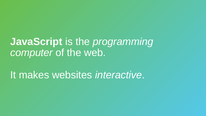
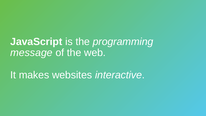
computer: computer -> message
